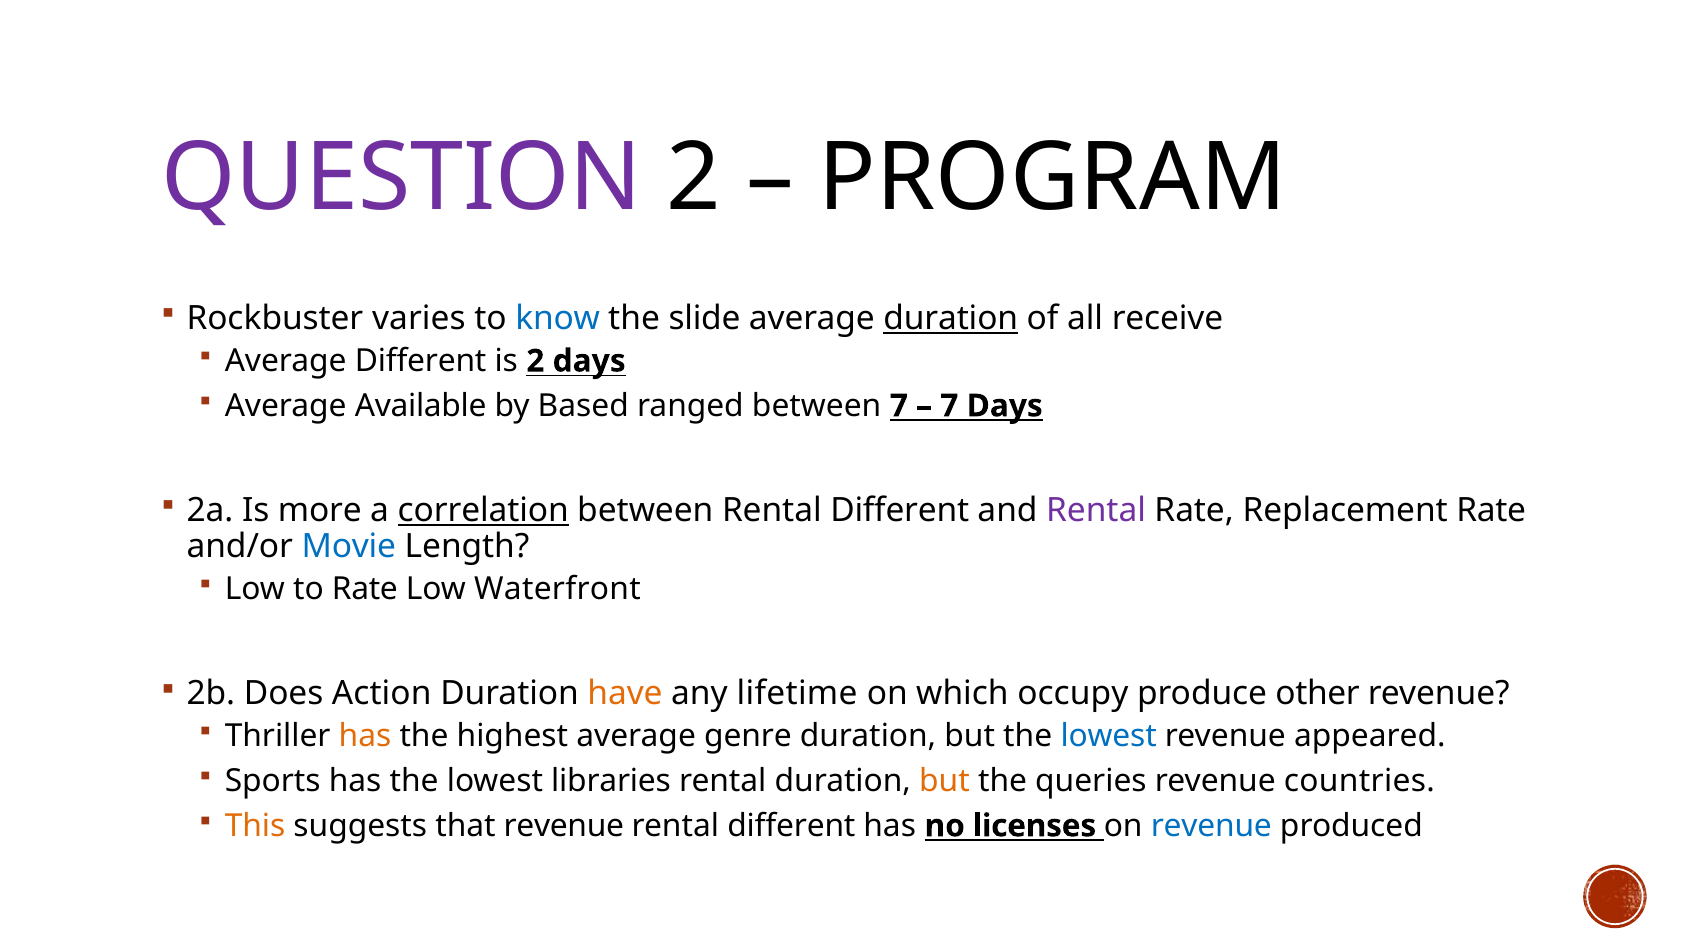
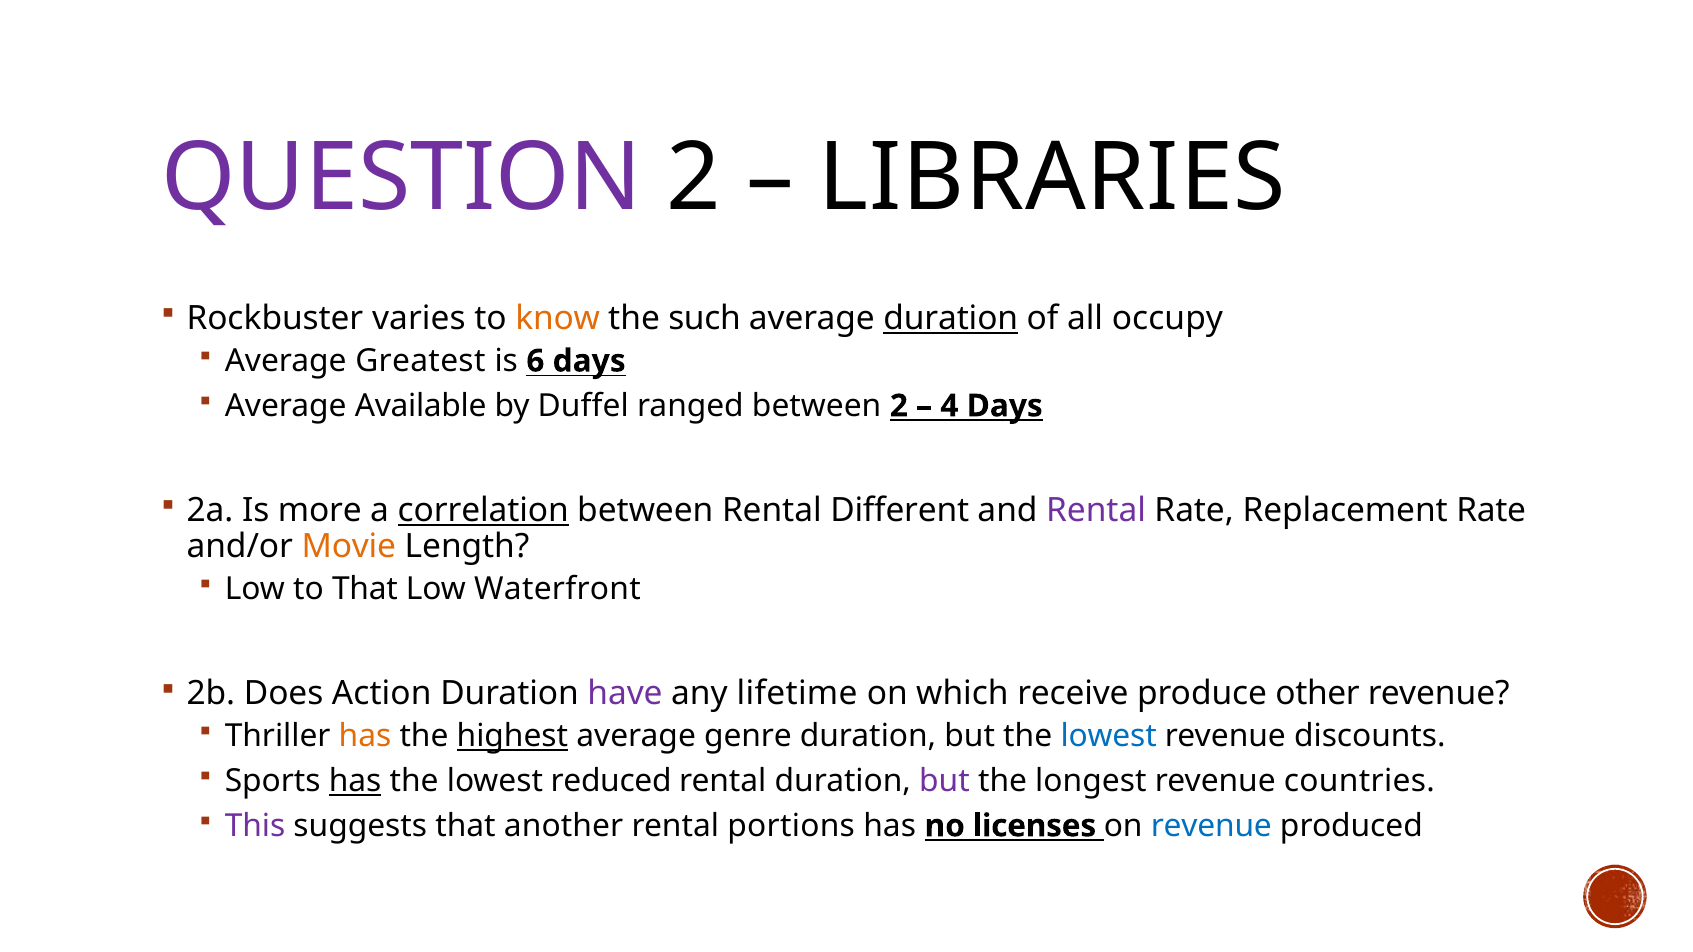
PROGRAM: PROGRAM -> LIBRARIES
know colour: blue -> orange
slide: slide -> such
receive: receive -> occupy
Average Different: Different -> Greatest
is 2: 2 -> 6
Based: Based -> Duffel
between 7: 7 -> 2
7 at (949, 406): 7 -> 4
Movie colour: blue -> orange
to Rate: Rate -> That
have colour: orange -> purple
occupy: occupy -> receive
highest underline: none -> present
appeared: appeared -> discounts
has at (355, 781) underline: none -> present
libraries: libraries -> reduced
but at (945, 781) colour: orange -> purple
queries: queries -> longest
This colour: orange -> purple
that revenue: revenue -> another
different at (791, 826): different -> portions
